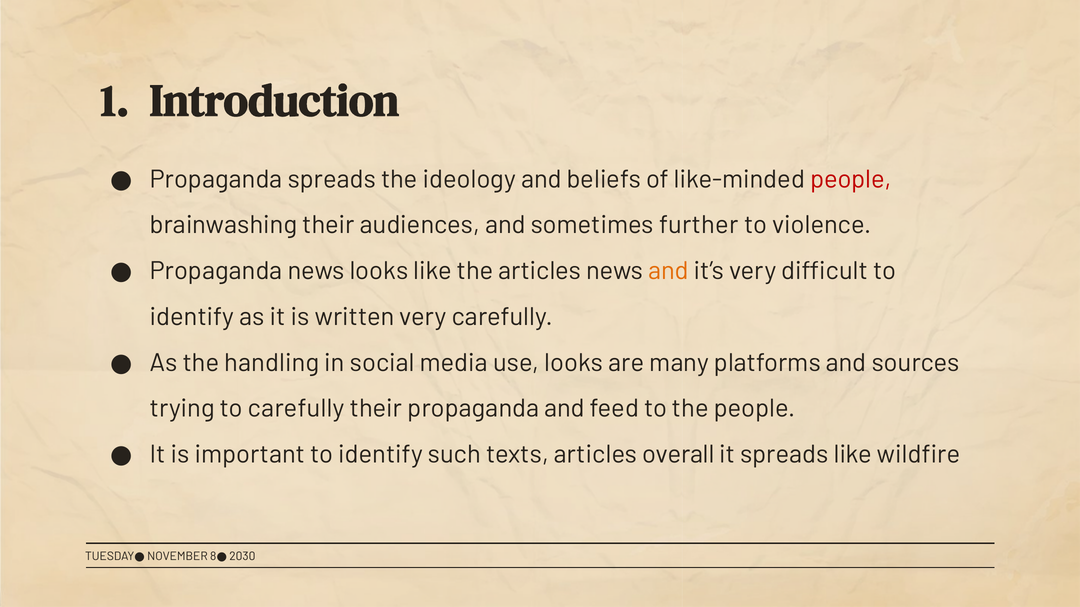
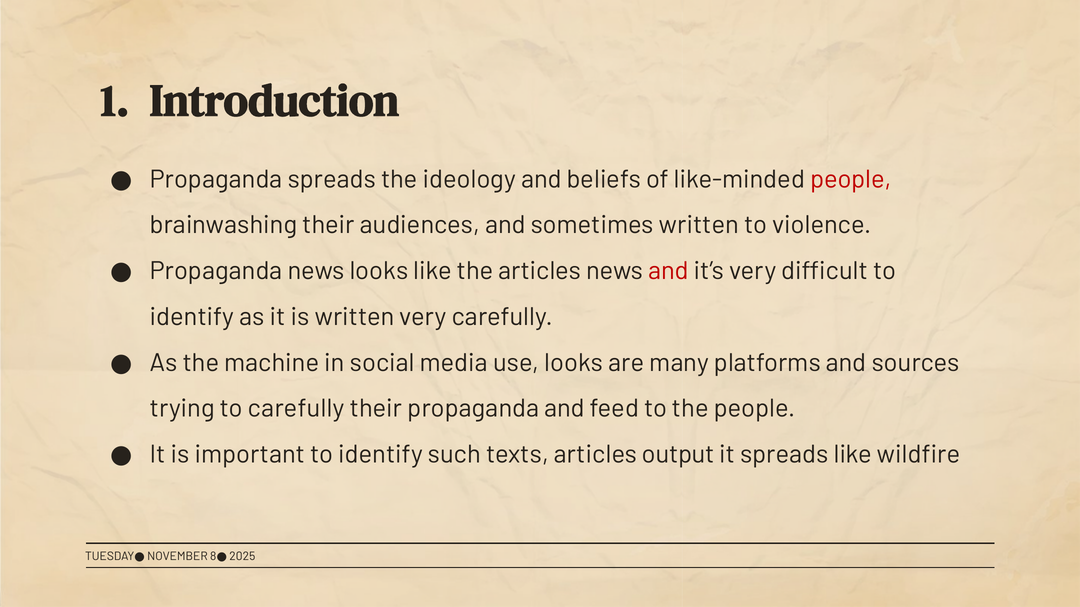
sometimes further: further -> written
and at (668, 271) colour: orange -> red
handling: handling -> machine
overall: overall -> output
2030: 2030 -> 2025
